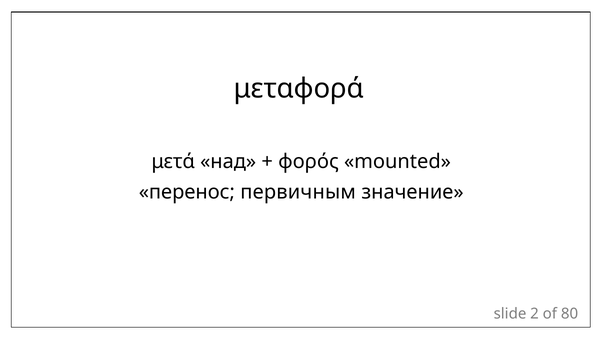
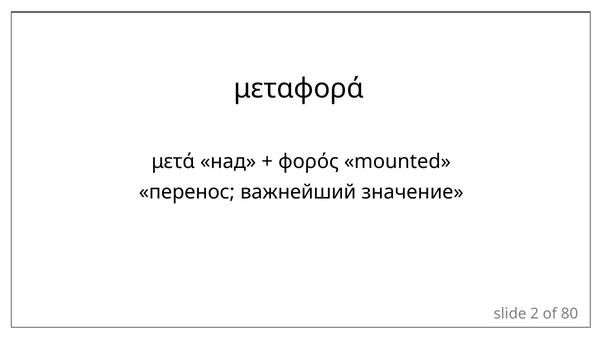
первичным: первичным -> важнейший
